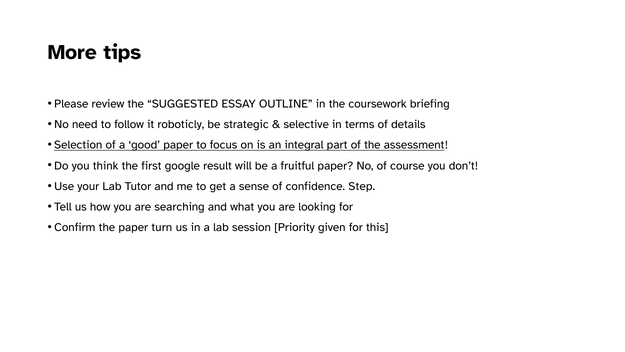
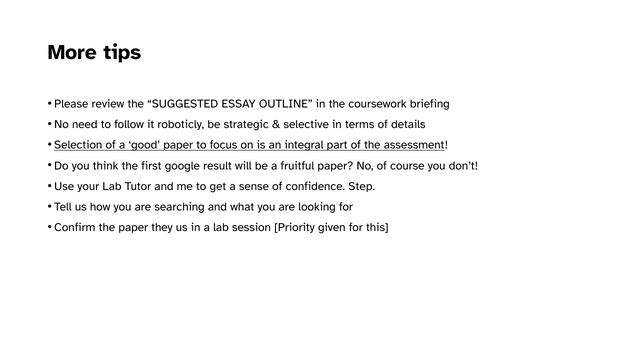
turn: turn -> they
